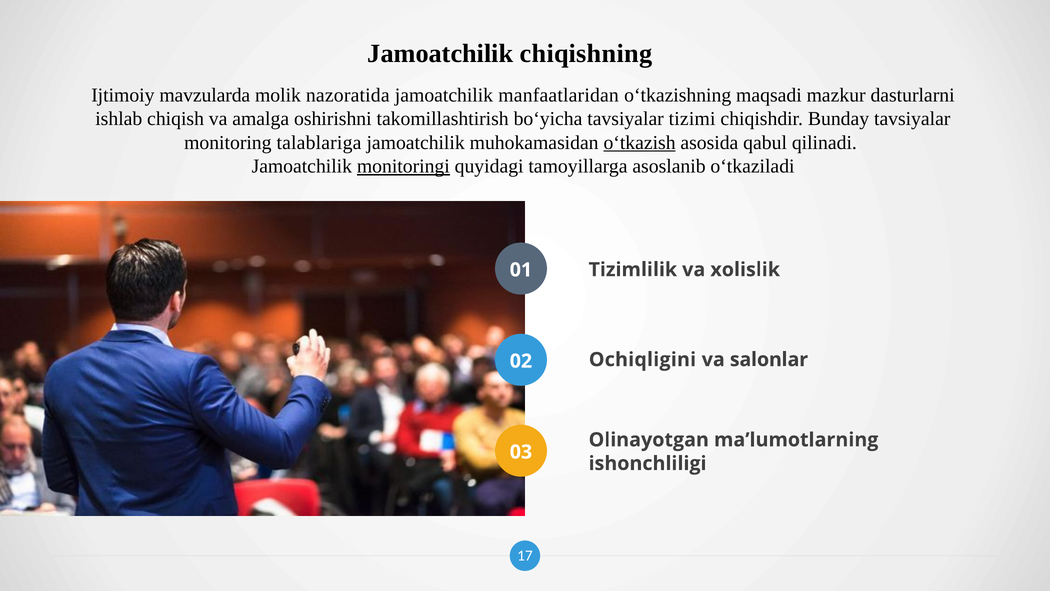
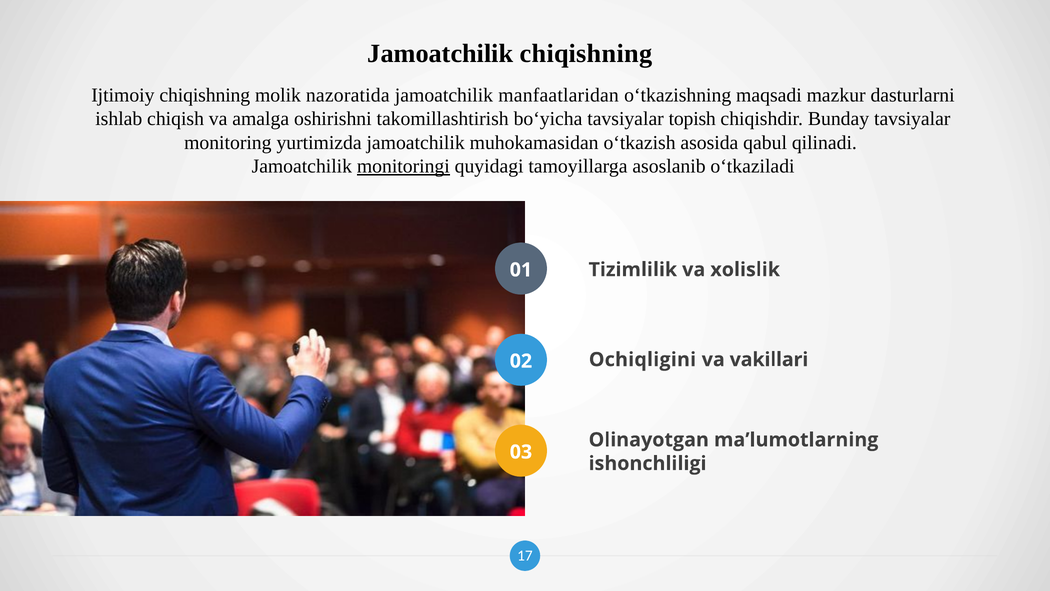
Ijtimoiy mavzularda: mavzularda -> chiqishning
tizimi: tizimi -> topish
talablariga: talablariga -> yurtimizda
o‘tkazish underline: present -> none
salonlar: salonlar -> vakillari
